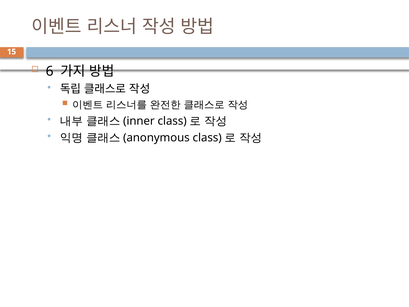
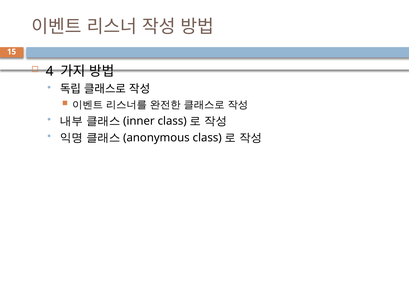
6: 6 -> 4
